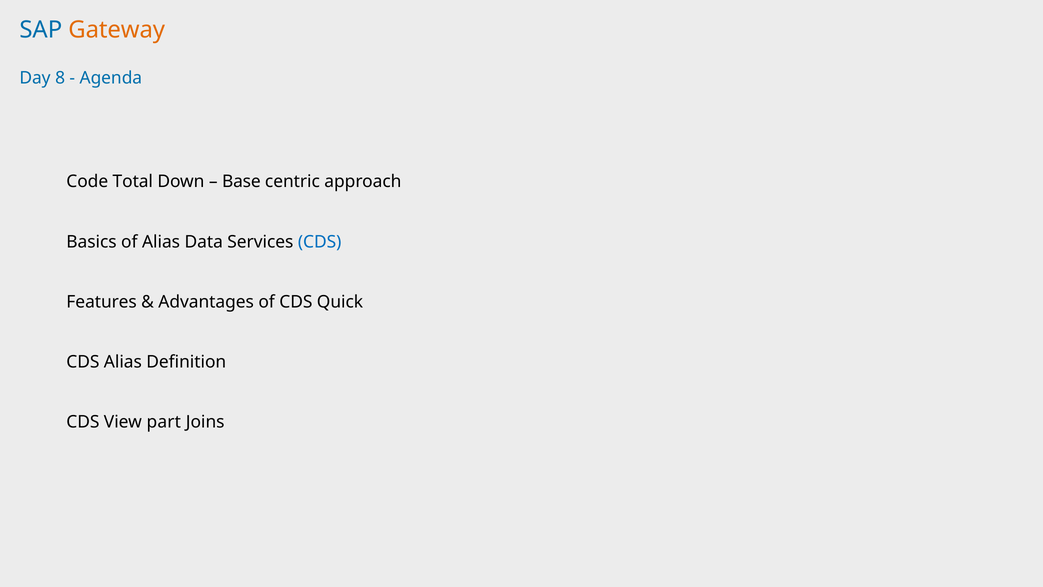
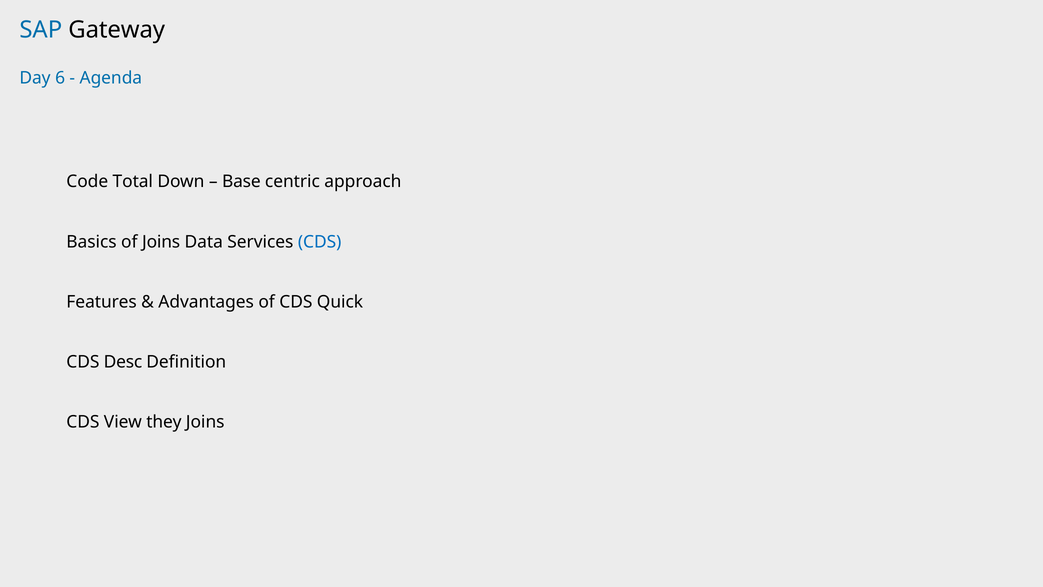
Gateway colour: orange -> black
8: 8 -> 6
of Alias: Alias -> Joins
CDS Alias: Alias -> Desc
part: part -> they
